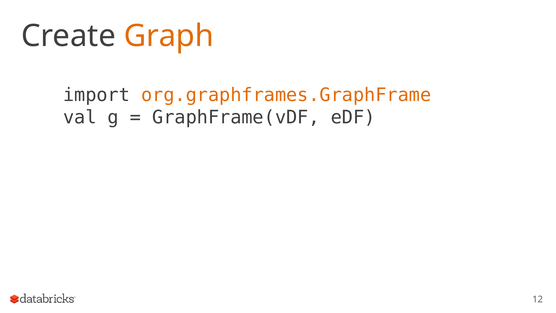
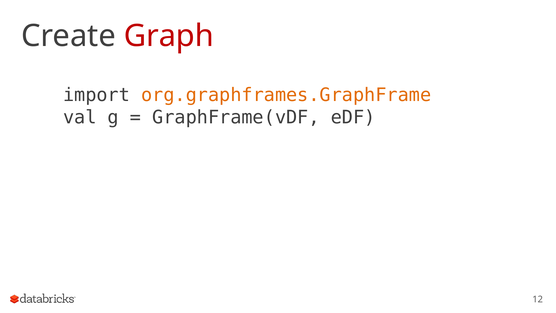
Graph colour: orange -> red
